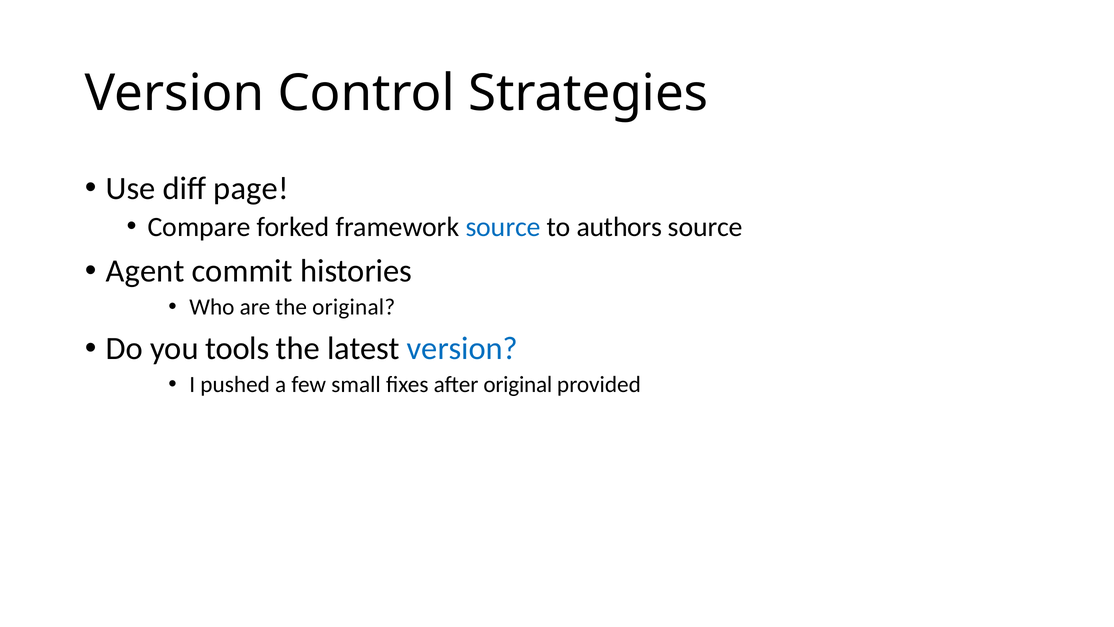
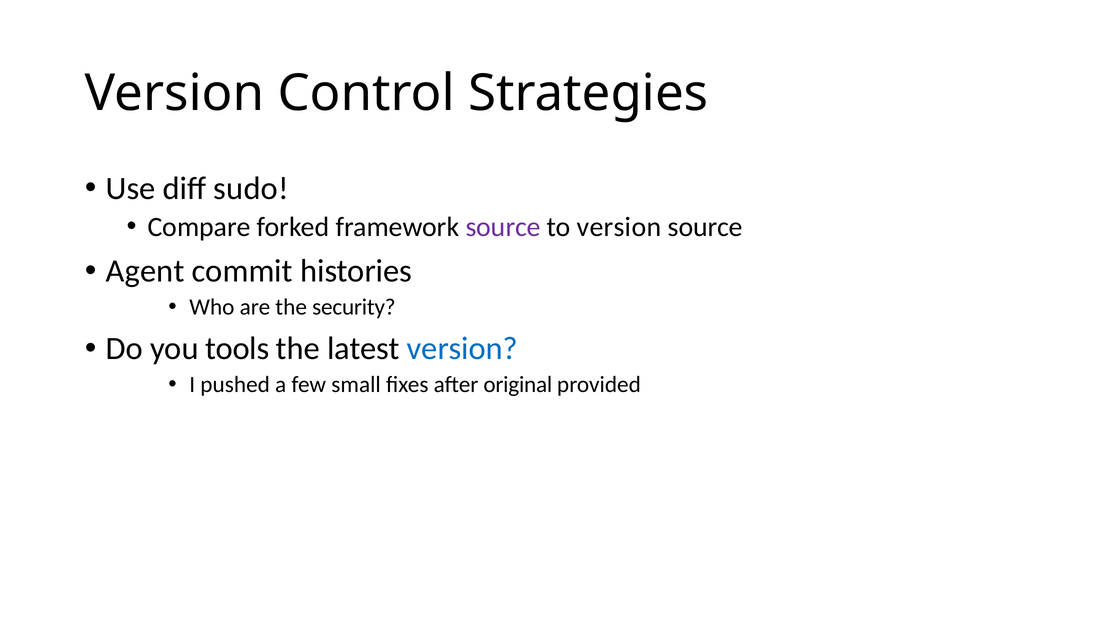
page: page -> sudo
source at (503, 227) colour: blue -> purple
to authors: authors -> version
the original: original -> security
